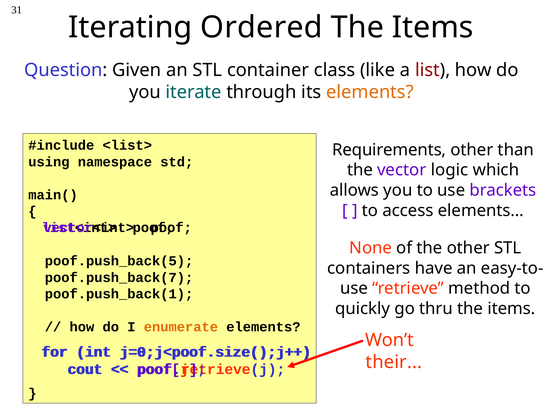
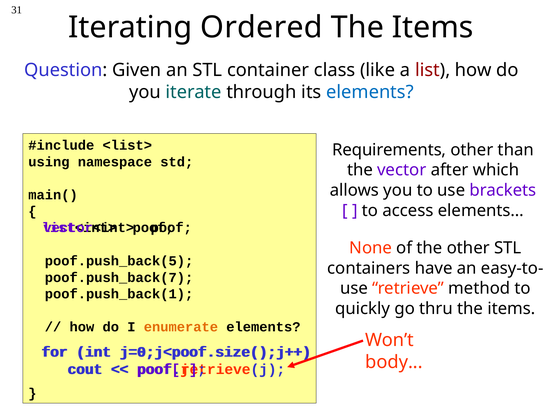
elements at (370, 92) colour: orange -> blue
logic: logic -> after
their: their -> body
